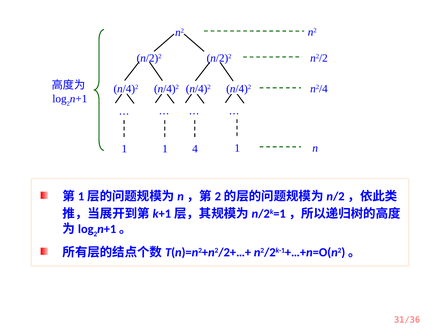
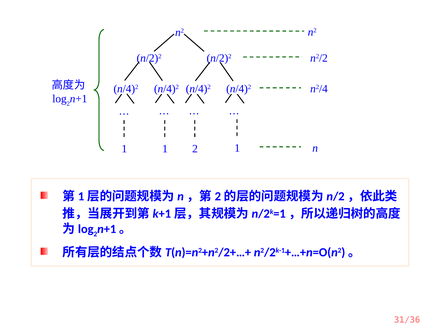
1 4: 4 -> 2
